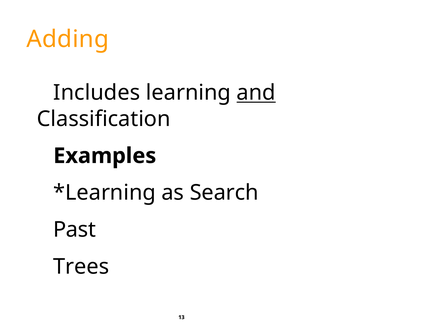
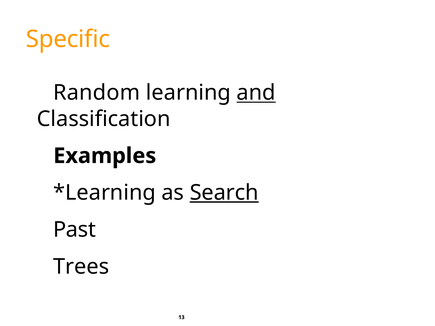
Adding: Adding -> Specific
Includes: Includes -> Random
Search underline: none -> present
